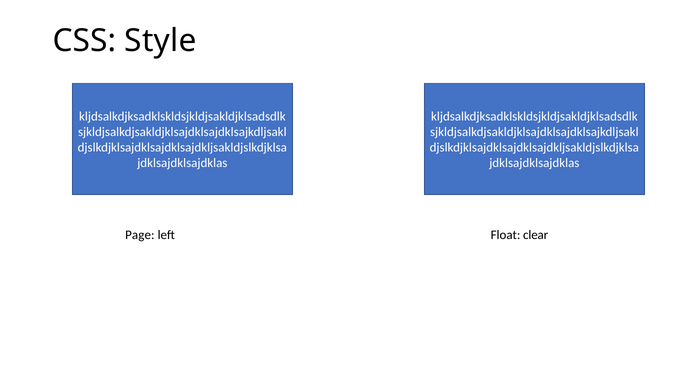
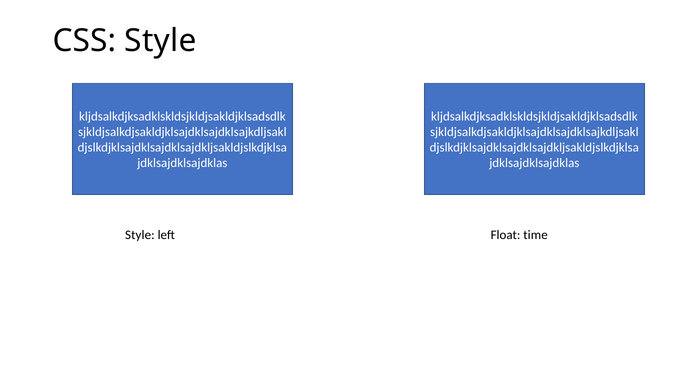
Page at (140, 235): Page -> Style
clear: clear -> time
